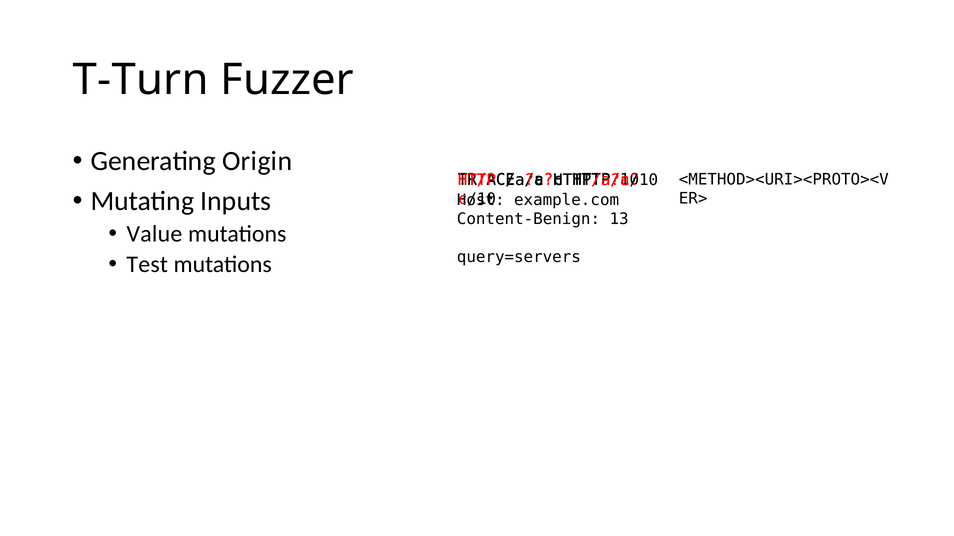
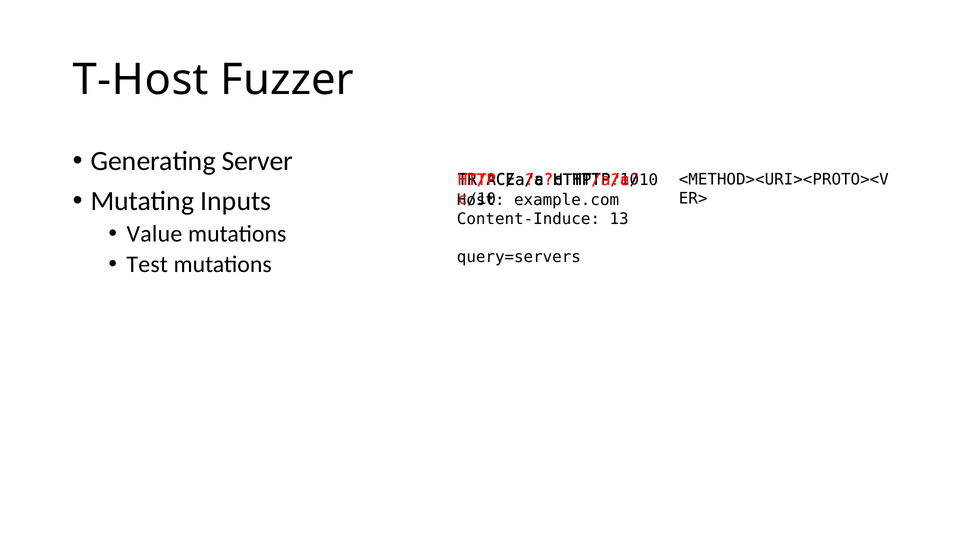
T-Turn: T-Turn -> T-Host
Origin: Origin -> Server
Content-Benign: Content-Benign -> Content-Induce
